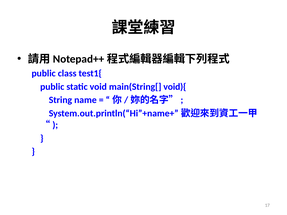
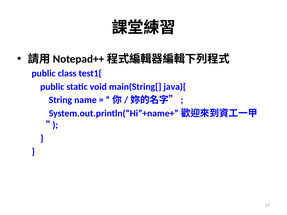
void){: void){ -> java){
